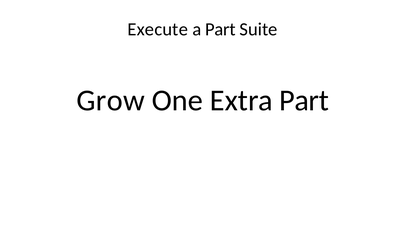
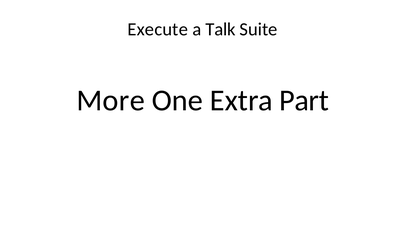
a Part: Part -> Talk
Grow: Grow -> More
